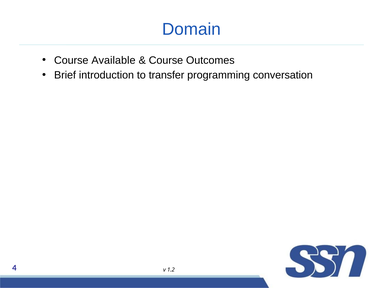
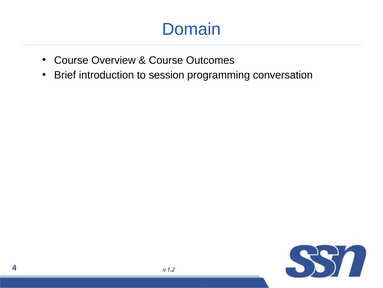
Available: Available -> Overview
transfer: transfer -> session
